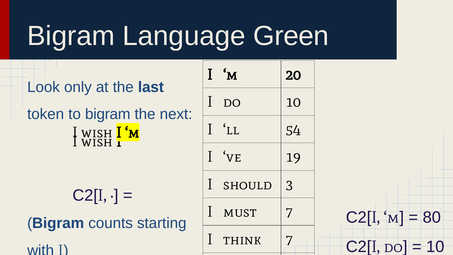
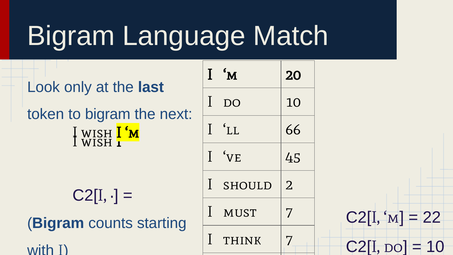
Green: Green -> Match
54: 54 -> 66
19: 19 -> 45
3: 3 -> 2
80: 80 -> 22
